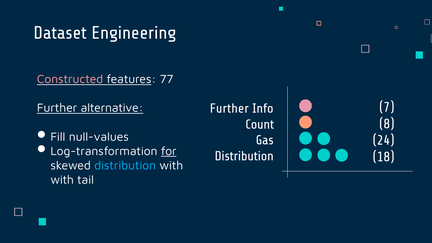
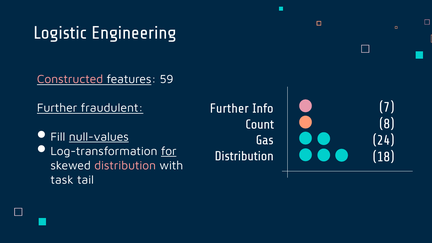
Dataset: Dataset -> Logistic
77: 77 -> 59
alternative: alternative -> fraudulent
null-values underline: none -> present
distribution at (125, 166) colour: light blue -> pink
with at (62, 180): with -> task
